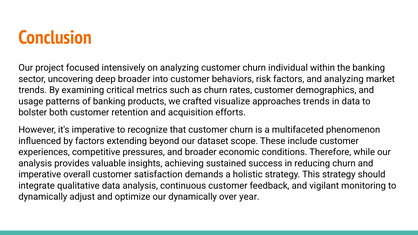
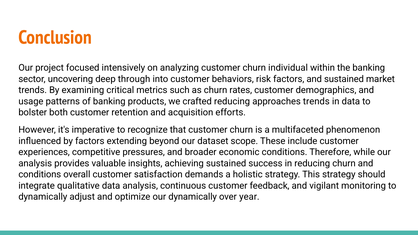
deep broader: broader -> through
and analyzing: analyzing -> sustained
crafted visualize: visualize -> reducing
imperative at (40, 175): imperative -> conditions
